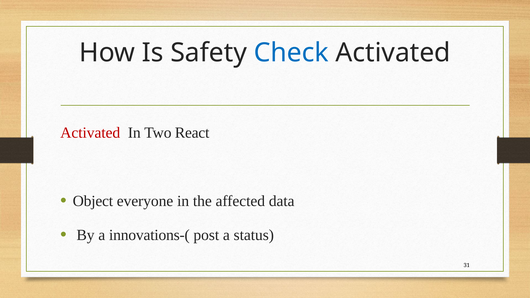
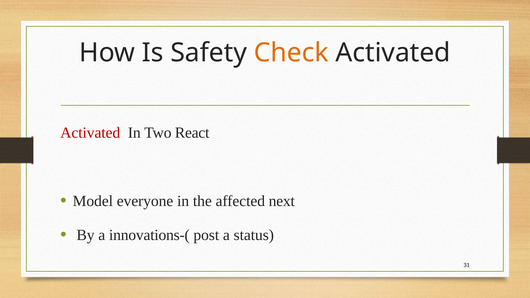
Check colour: blue -> orange
Object: Object -> Model
data: data -> next
